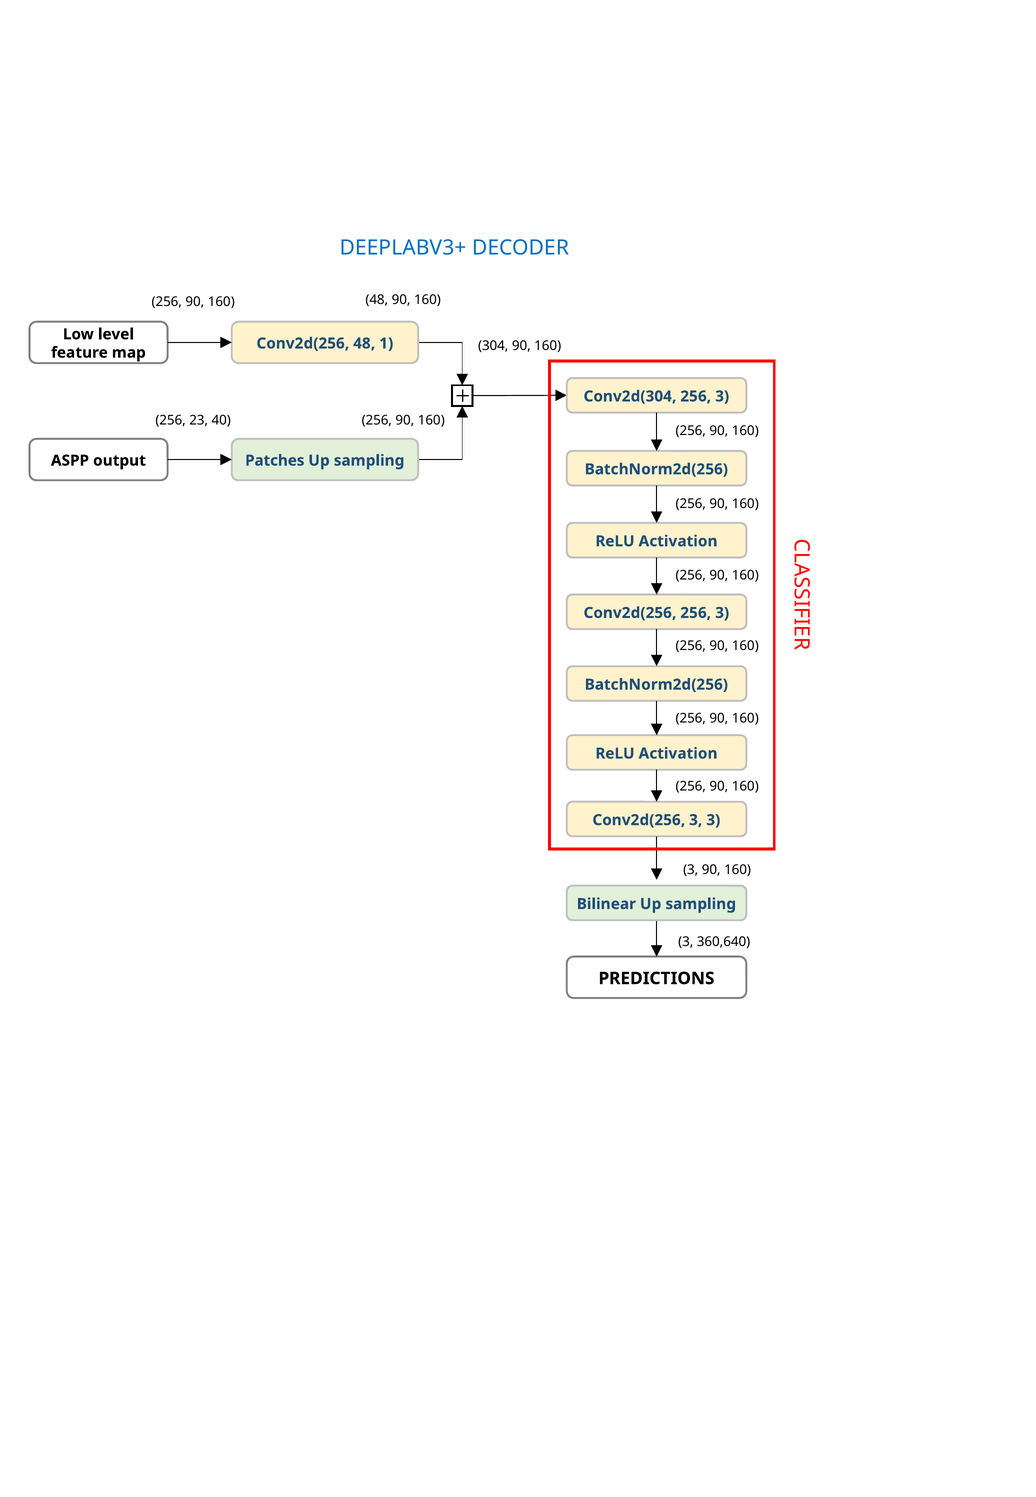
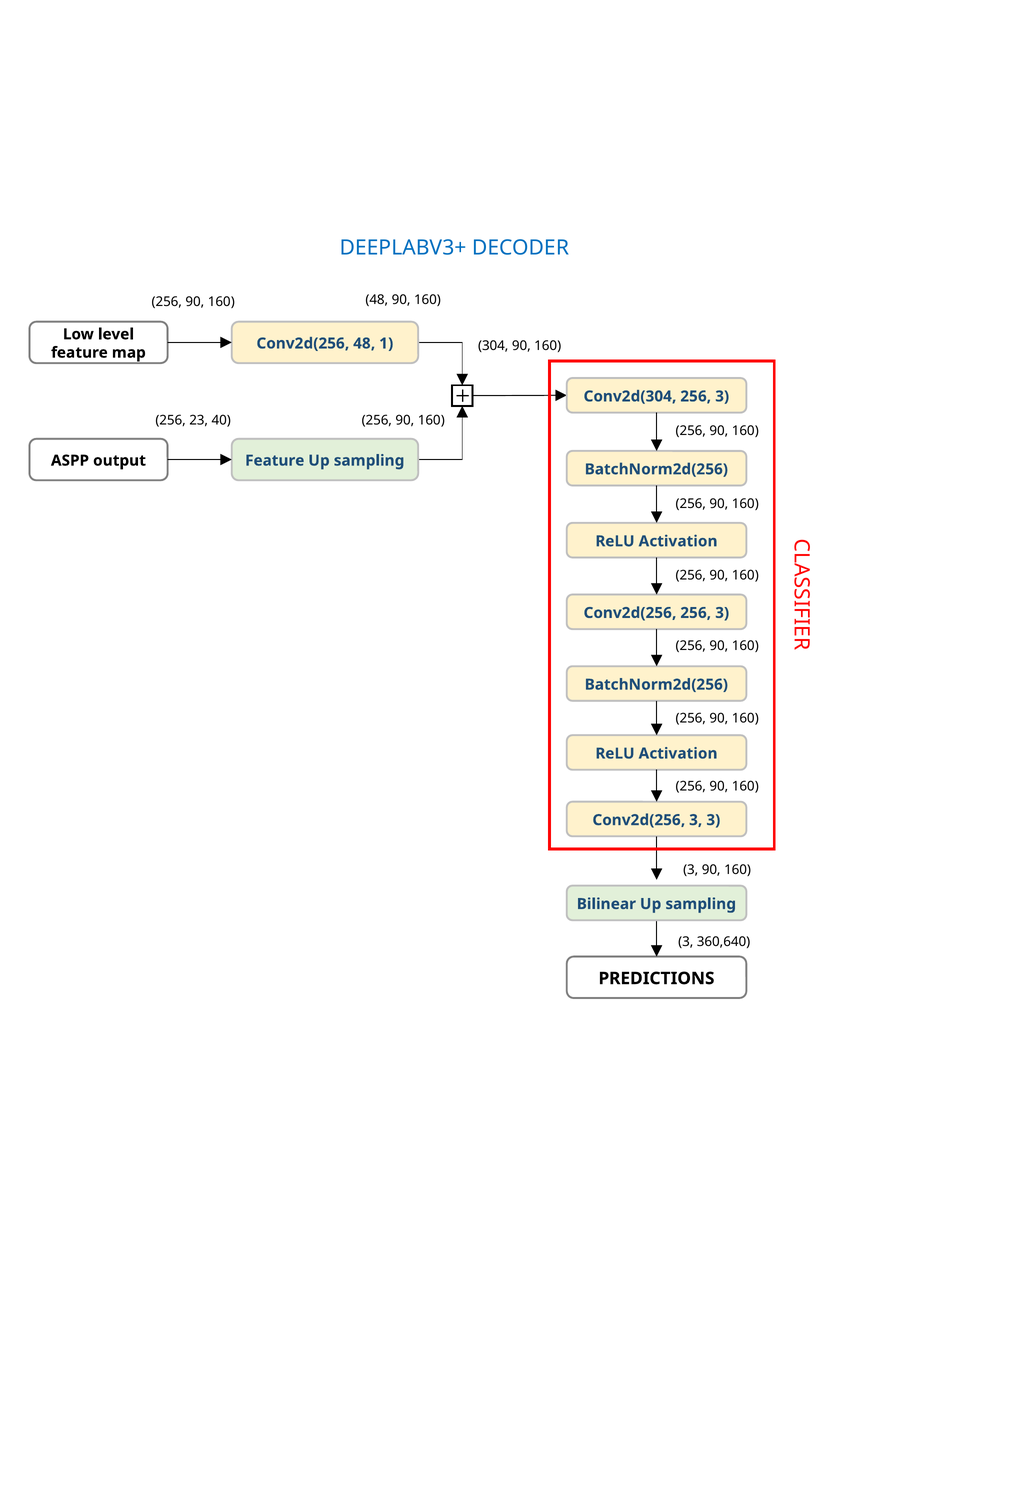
output Patches: Patches -> Feature
